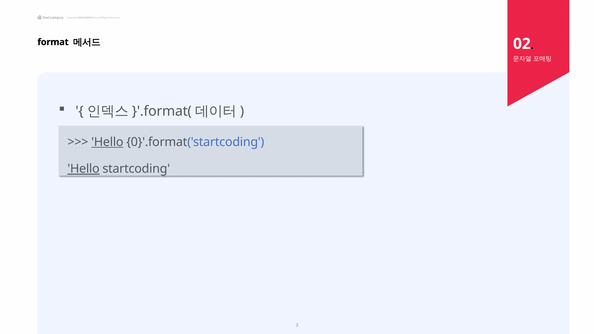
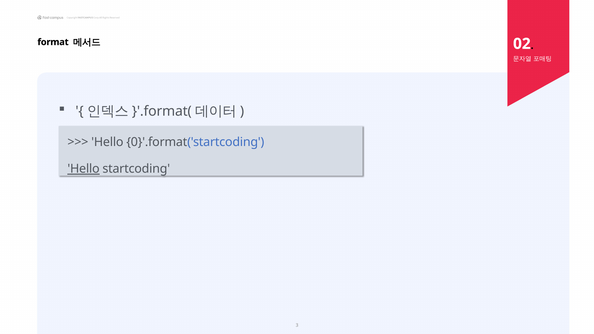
Hello at (107, 142) underline: present -> none
